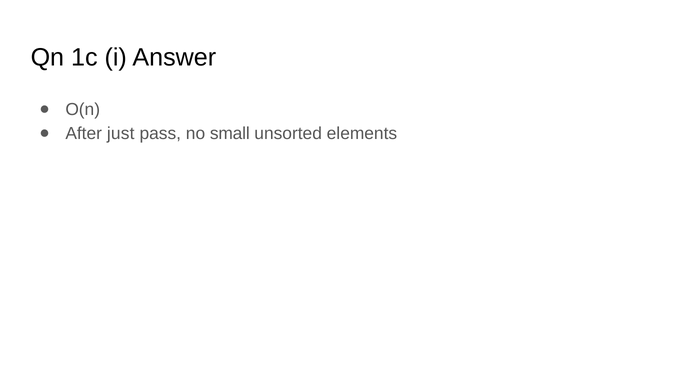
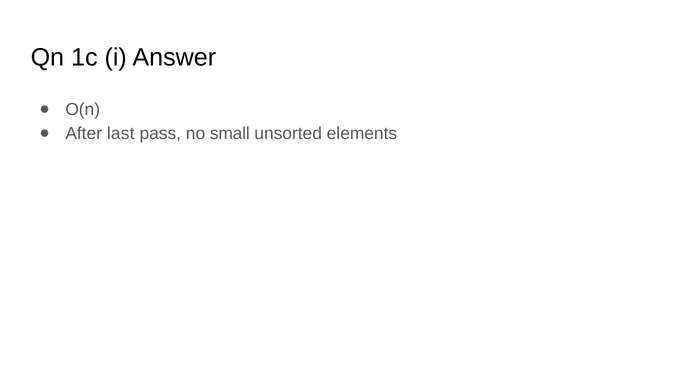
just: just -> last
